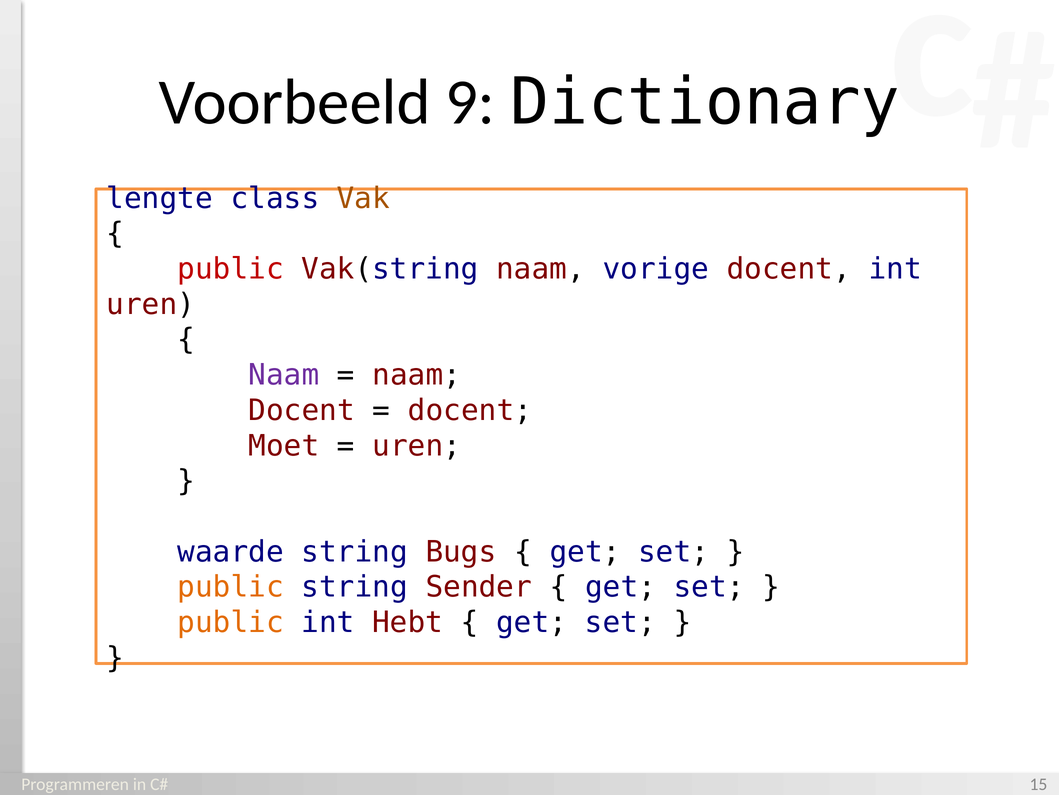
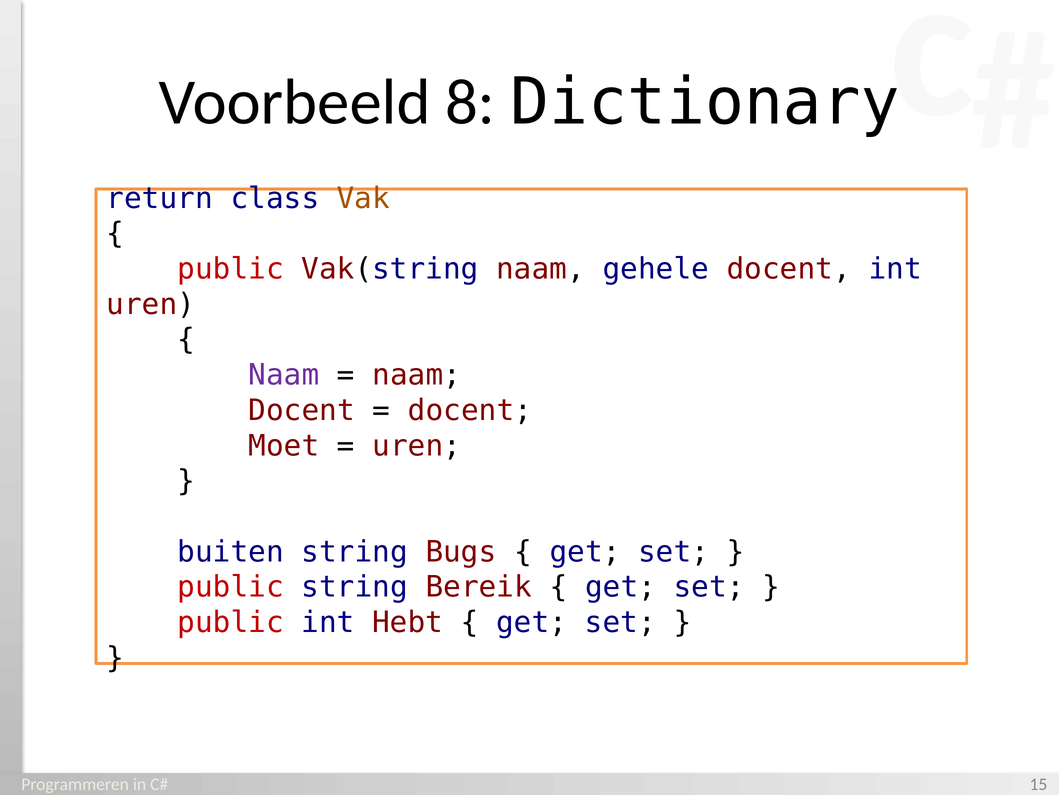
9: 9 -> 8
lengte: lengte -> return
vorige: vorige -> gehele
waarde: waarde -> buiten
public at (231, 587) colour: orange -> red
Sender: Sender -> Bereik
public at (231, 622) colour: orange -> red
